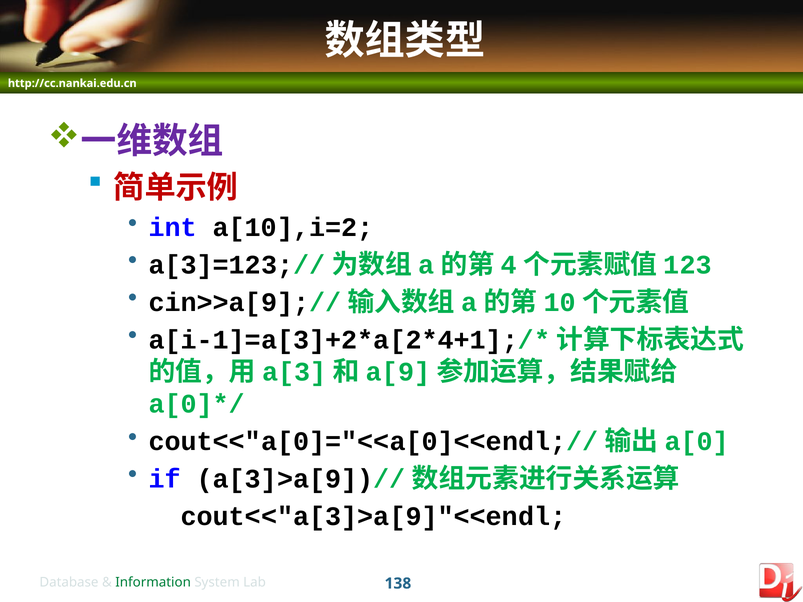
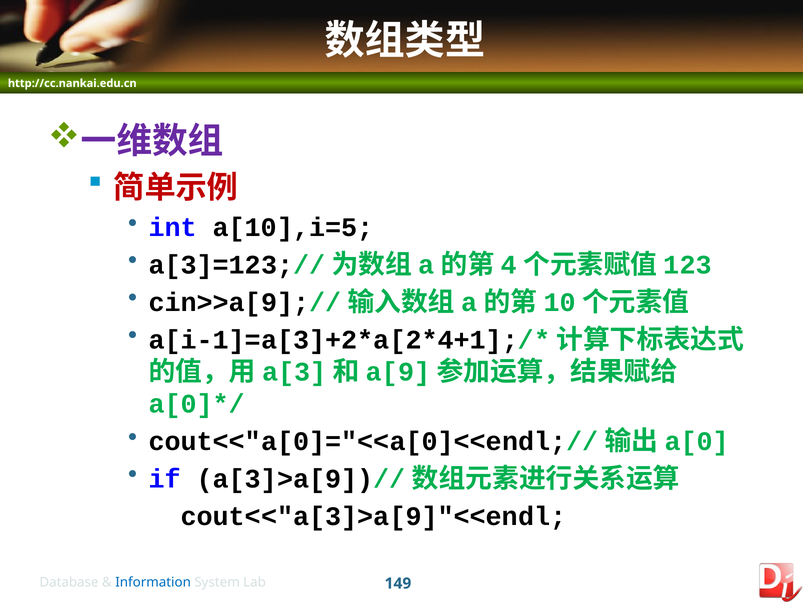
a[10],i=2: a[10],i=2 -> a[10],i=5
Information colour: green -> blue
138: 138 -> 149
